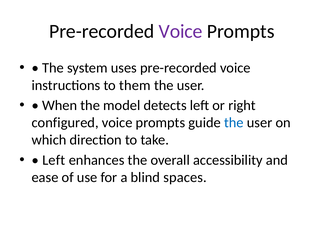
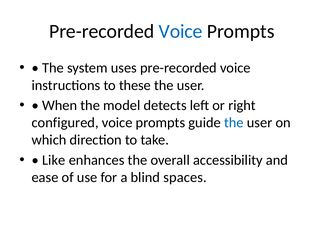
Voice at (181, 31) colour: purple -> blue
them: them -> these
Left at (54, 160): Left -> Like
